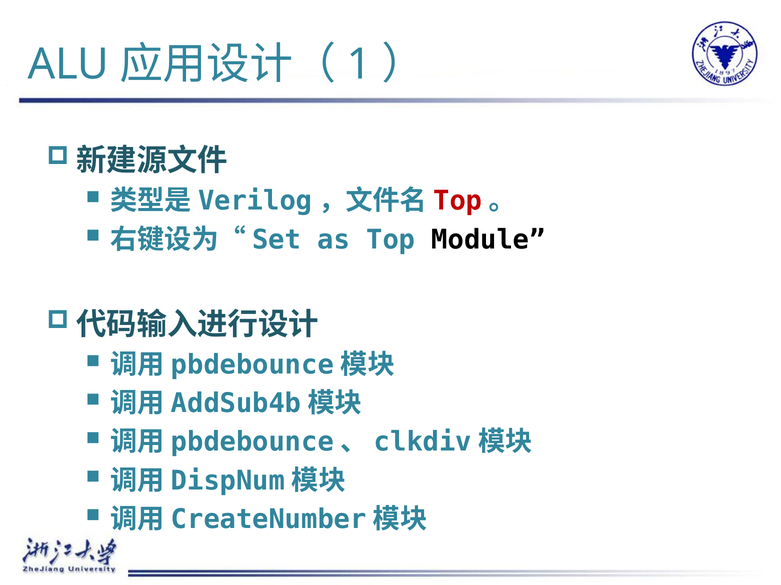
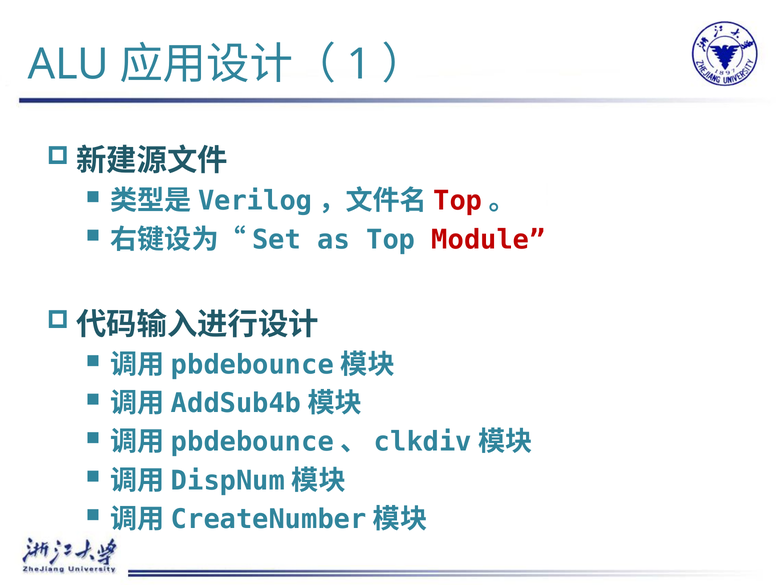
Module colour: black -> red
